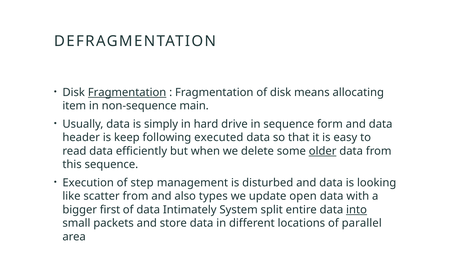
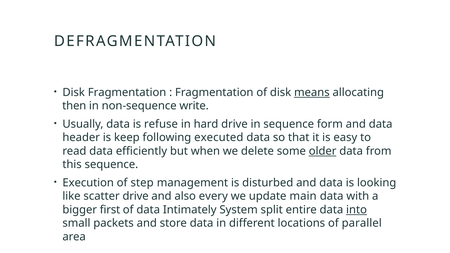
Fragmentation at (127, 92) underline: present -> none
means underline: none -> present
item: item -> then
main: main -> write
simply: simply -> refuse
scatter from: from -> drive
types: types -> every
open: open -> main
